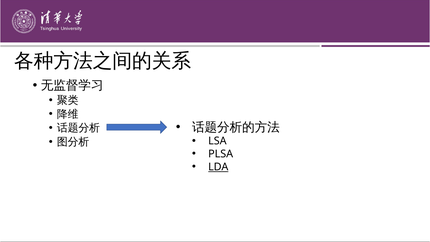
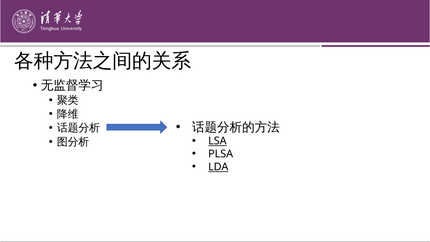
LSA underline: none -> present
